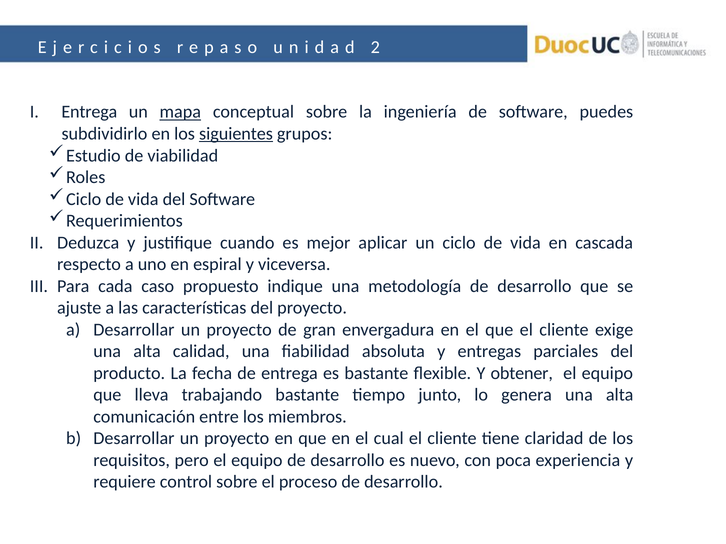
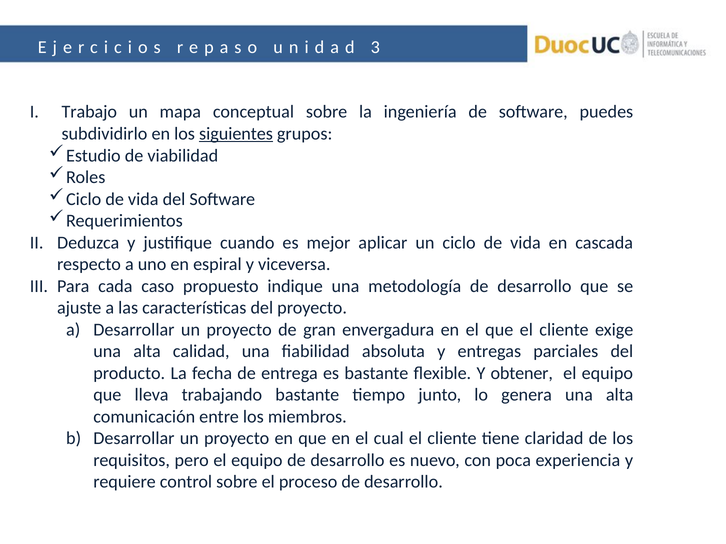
2: 2 -> 3
Entrega at (89, 112): Entrega -> Trabajo
mapa underline: present -> none
